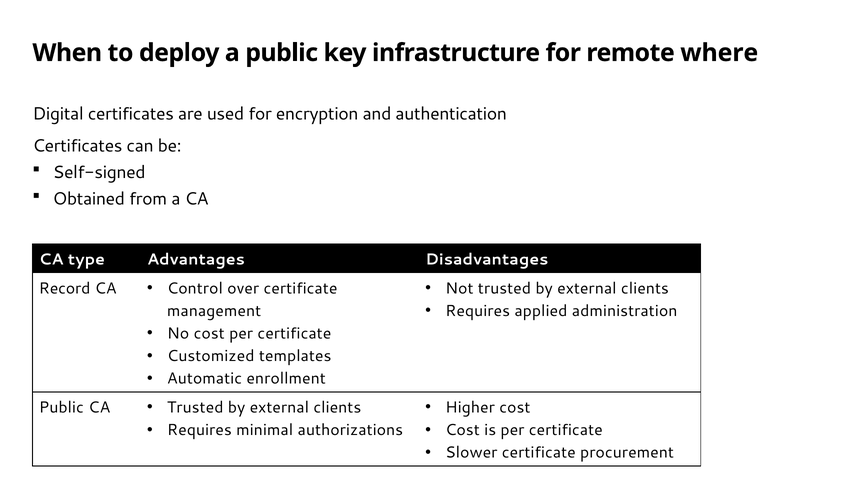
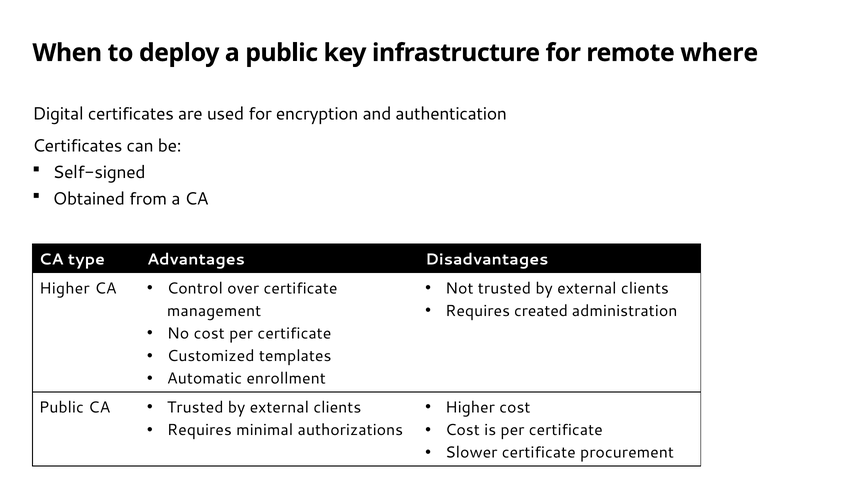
Record at (65, 288): Record -> Higher
applied: applied -> created
